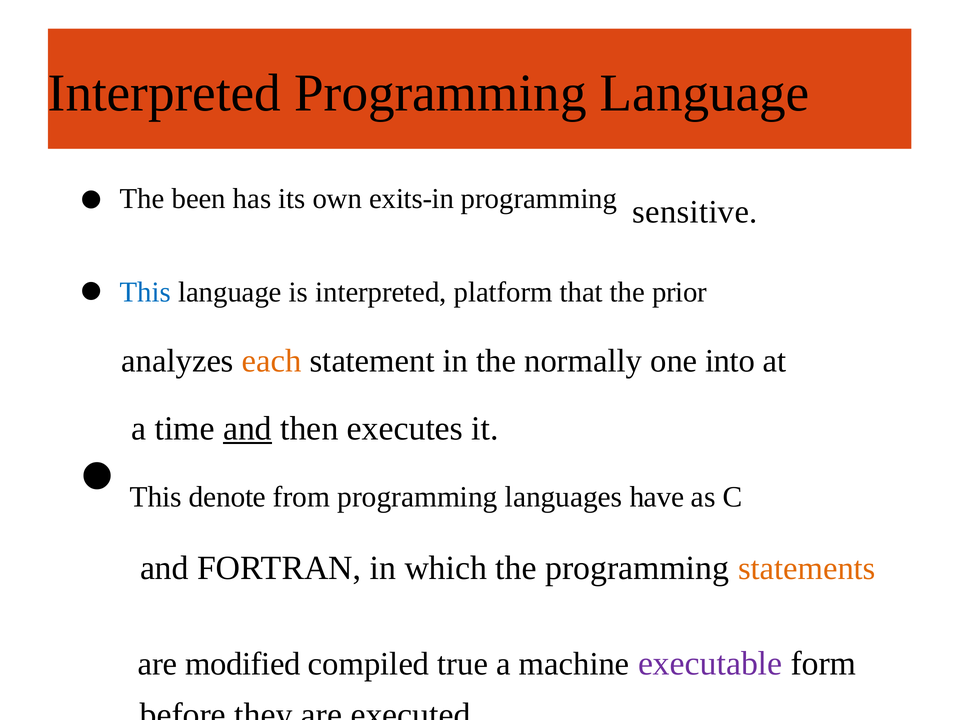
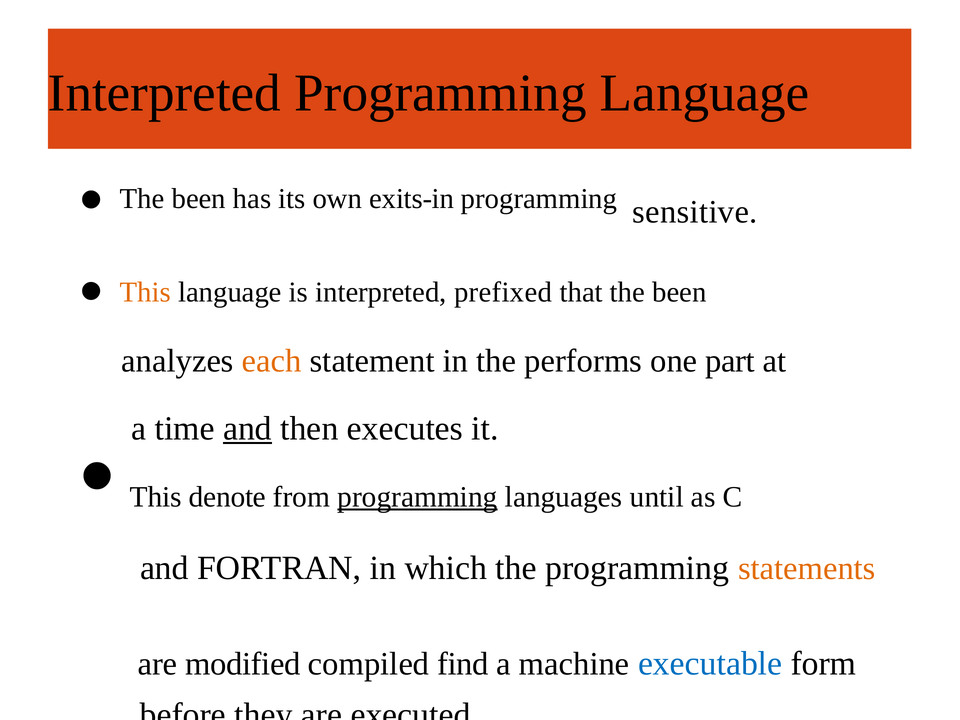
This at (145, 292) colour: blue -> orange
platform: platform -> prefixed
that the prior: prior -> been
normally: normally -> performs
into: into -> part
programming at (417, 496) underline: none -> present
have: have -> until
true: true -> find
executable colour: purple -> blue
